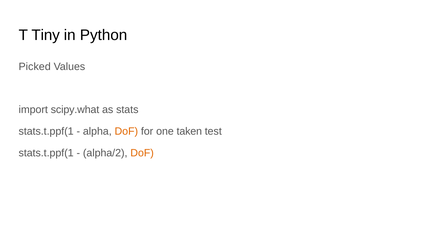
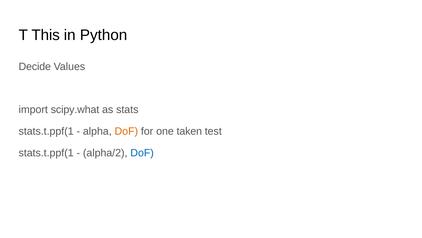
Tiny: Tiny -> This
Picked: Picked -> Decide
DoF at (142, 153) colour: orange -> blue
